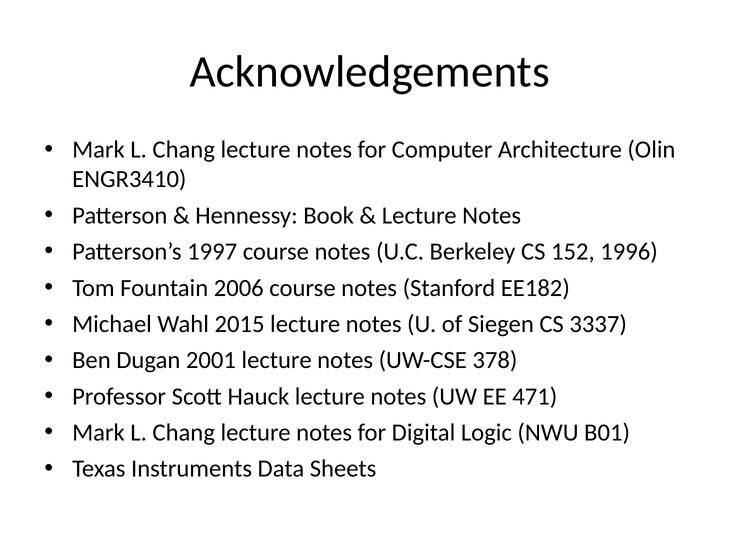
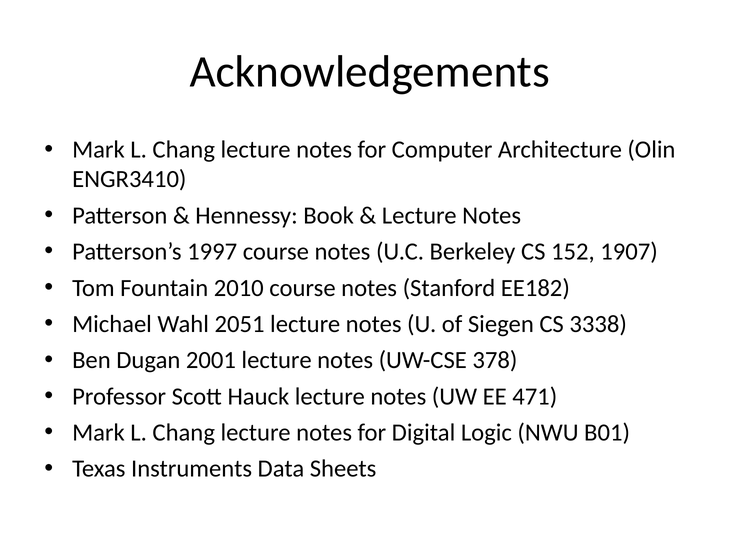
1996: 1996 -> 1907
2006: 2006 -> 2010
2015: 2015 -> 2051
3337: 3337 -> 3338
